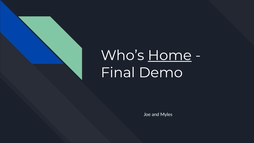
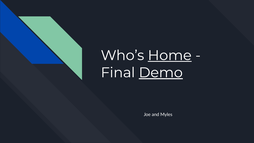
Demo underline: none -> present
